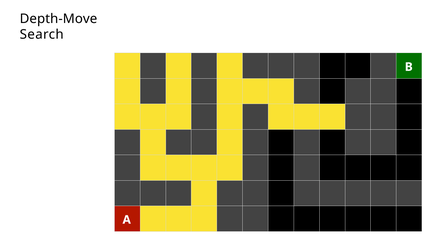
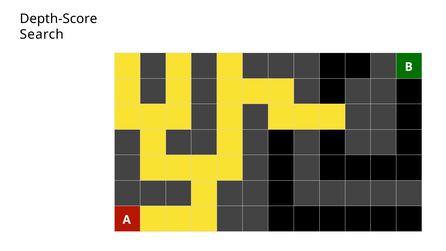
Depth-Move: Depth-Move -> Depth-Score
